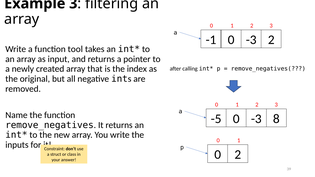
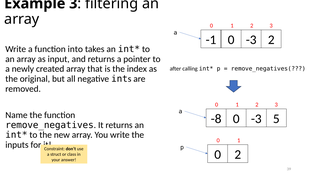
tool: tool -> into
-5: -5 -> -8
8: 8 -> 5
